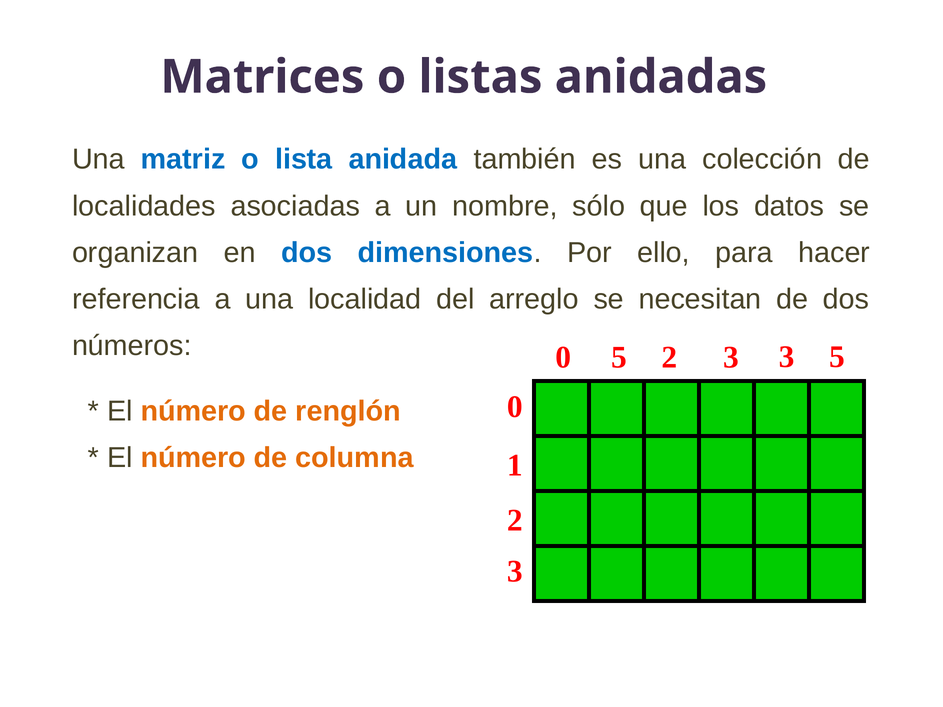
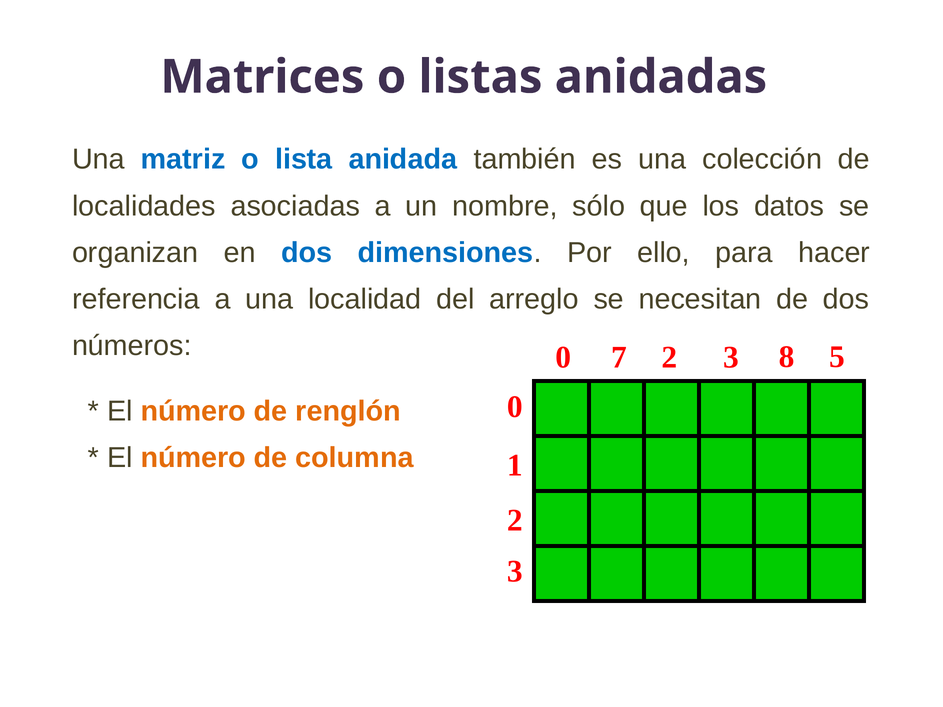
0 5: 5 -> 7
3 3: 3 -> 8
